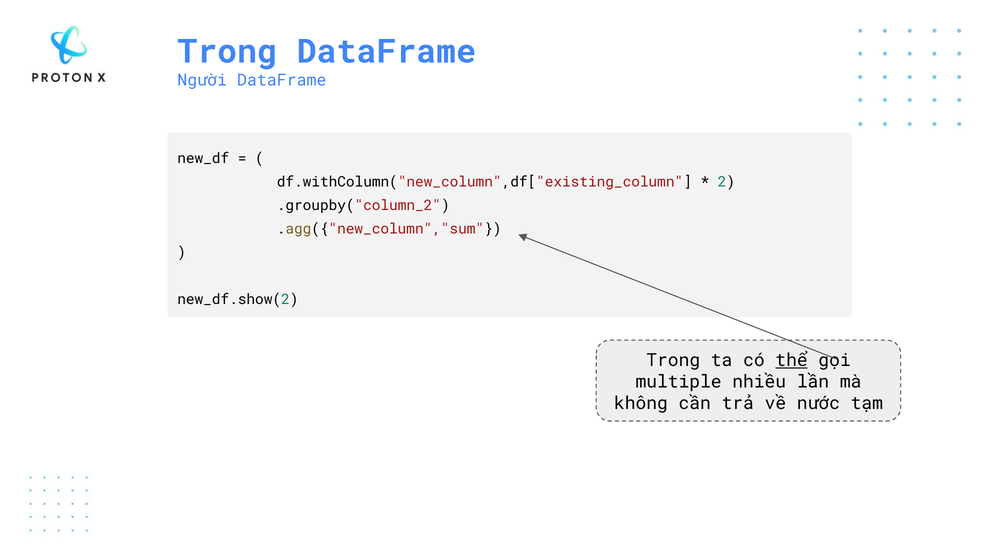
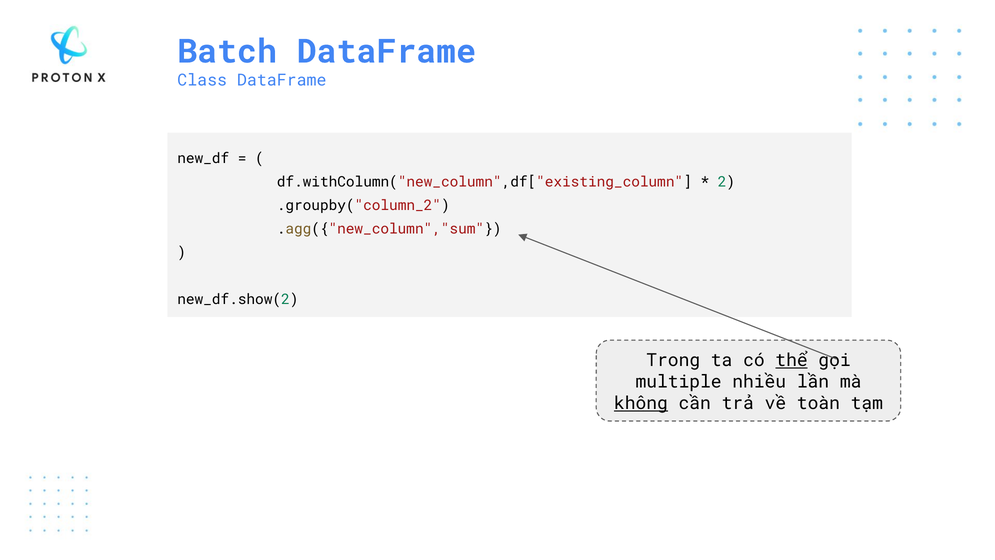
Trong at (227, 52): Trong -> Batch
Người: Người -> Class
không underline: none -> present
nước: nước -> toàn
